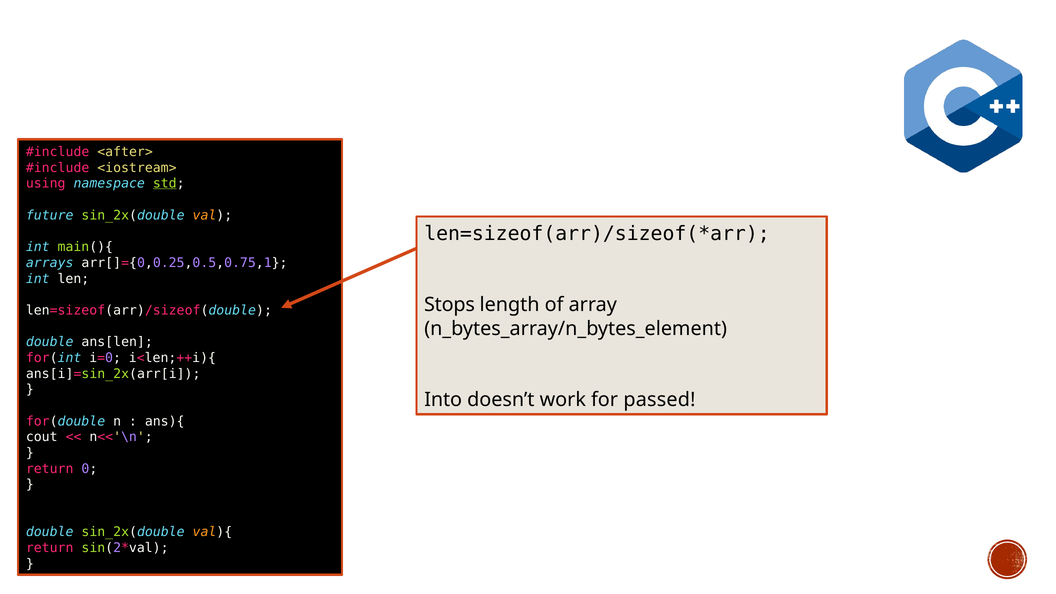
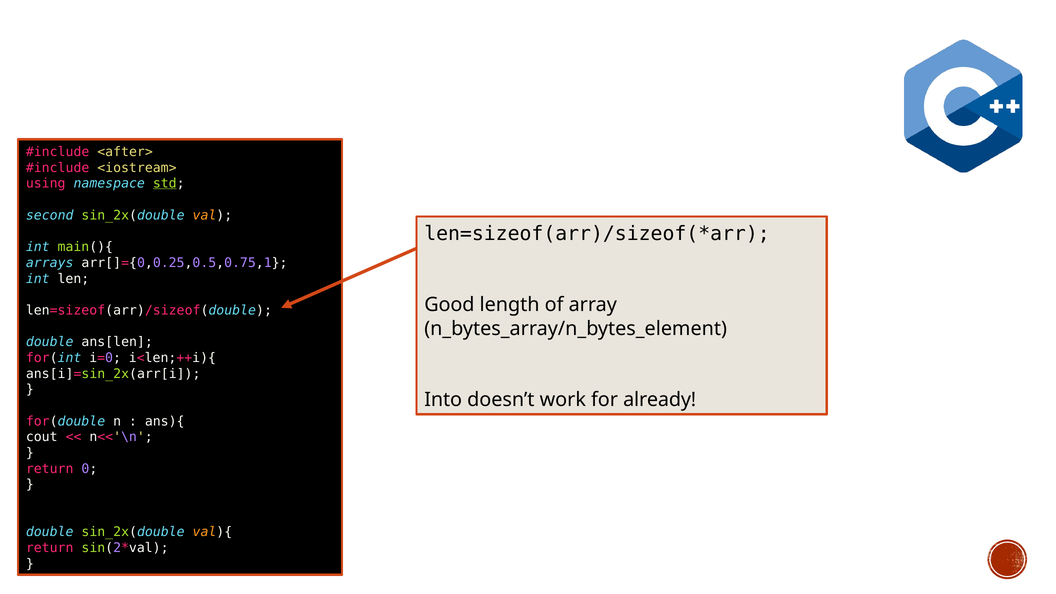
future: future -> second
Stops: Stops -> Good
passed: passed -> already
